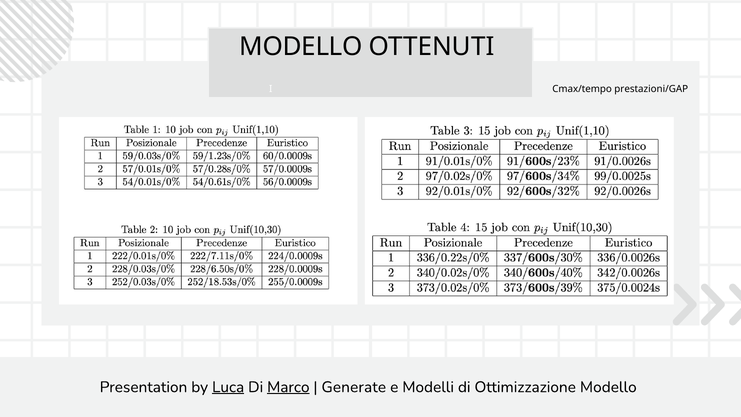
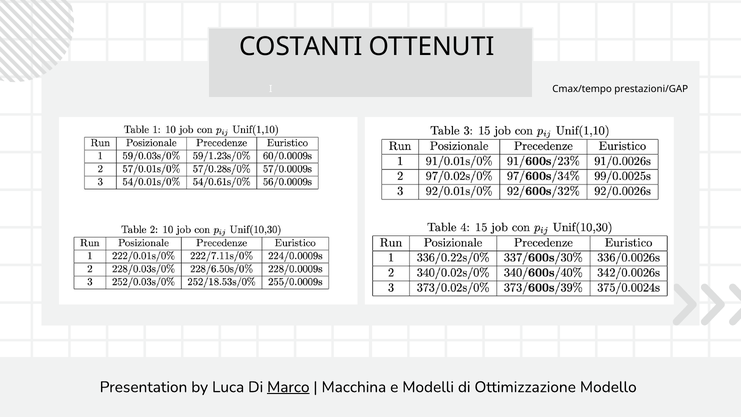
MODELLO at (301, 47): MODELLO -> COSTANTI
Luca underline: present -> none
Generate: Generate -> Macchina
